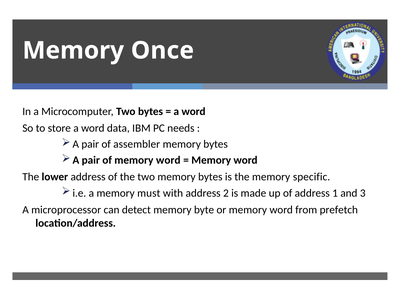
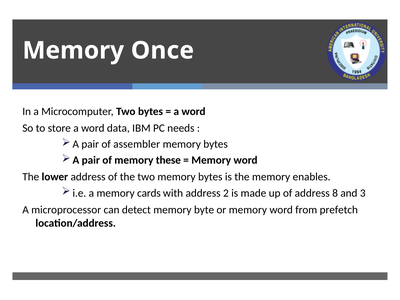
of memory word: word -> these
specific: specific -> enables
must: must -> cards
1: 1 -> 8
